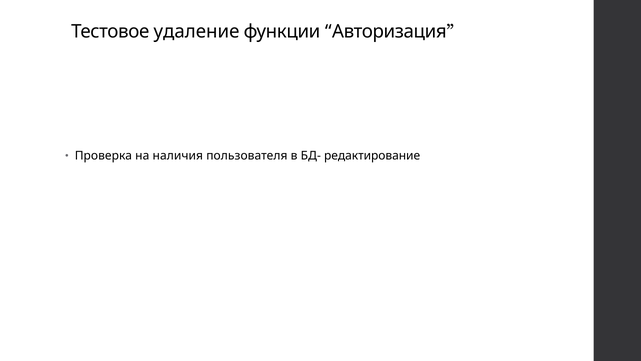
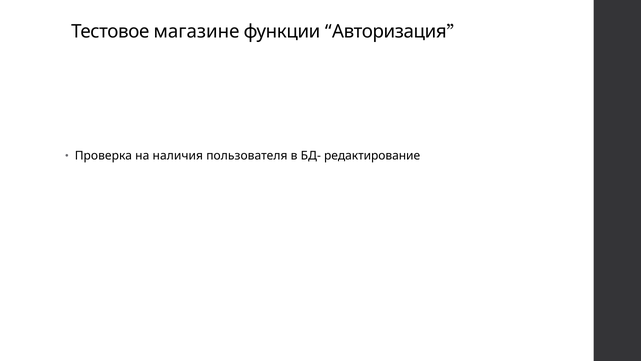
удаление: удаление -> магазине
